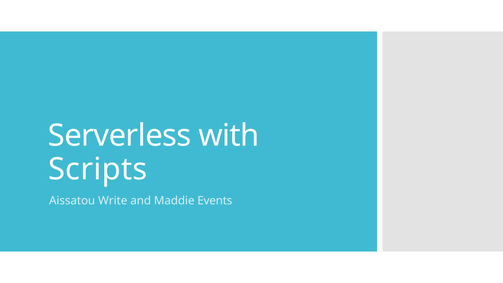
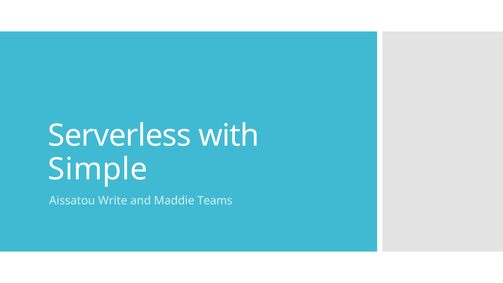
Scripts: Scripts -> Simple
Events: Events -> Teams
